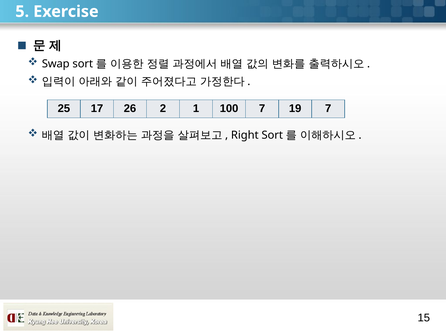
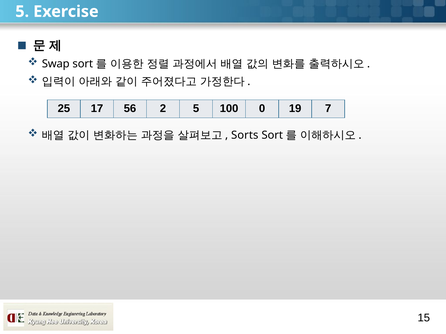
26: 26 -> 56
2 1: 1 -> 5
100 7: 7 -> 0
Right: Right -> Sorts
